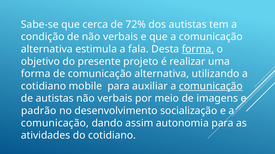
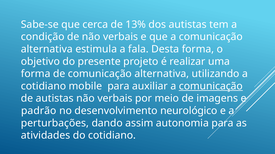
72%: 72% -> 13%
forma at (198, 49) underline: present -> none
socialização: socialização -> neurológico
comunicação at (55, 124): comunicação -> perturbações
